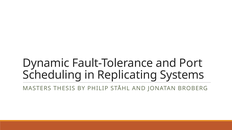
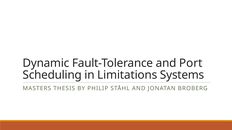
Replicating: Replicating -> Limitations
